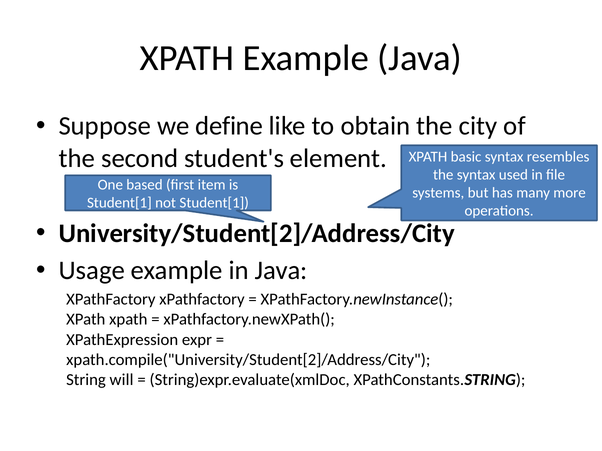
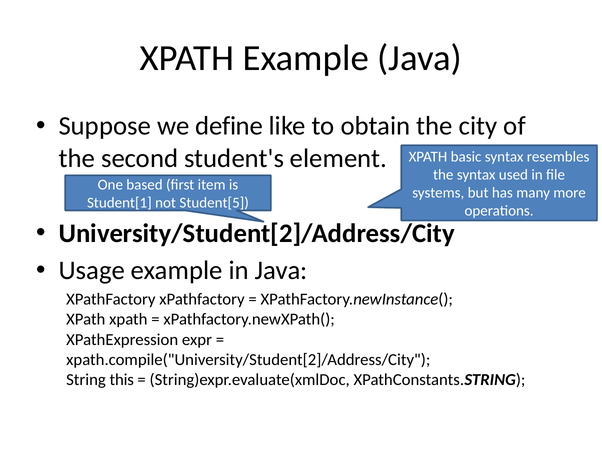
not Student[1: Student[1 -> Student[5
will: will -> this
